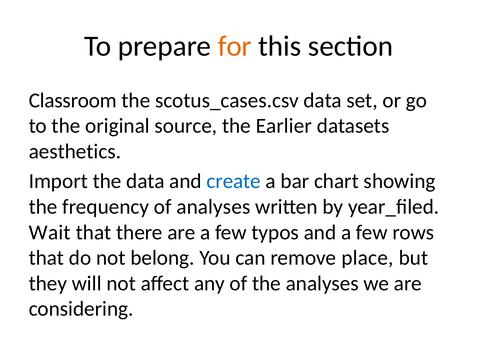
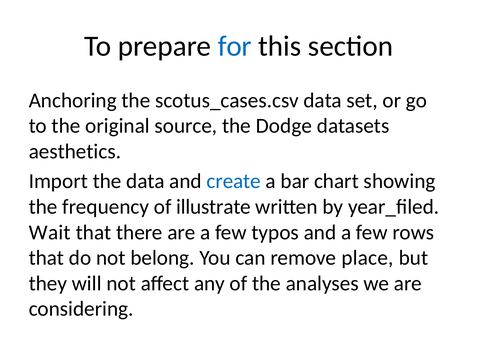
for colour: orange -> blue
Classroom: Classroom -> Anchoring
Earlier: Earlier -> Dodge
of analyses: analyses -> illustrate
